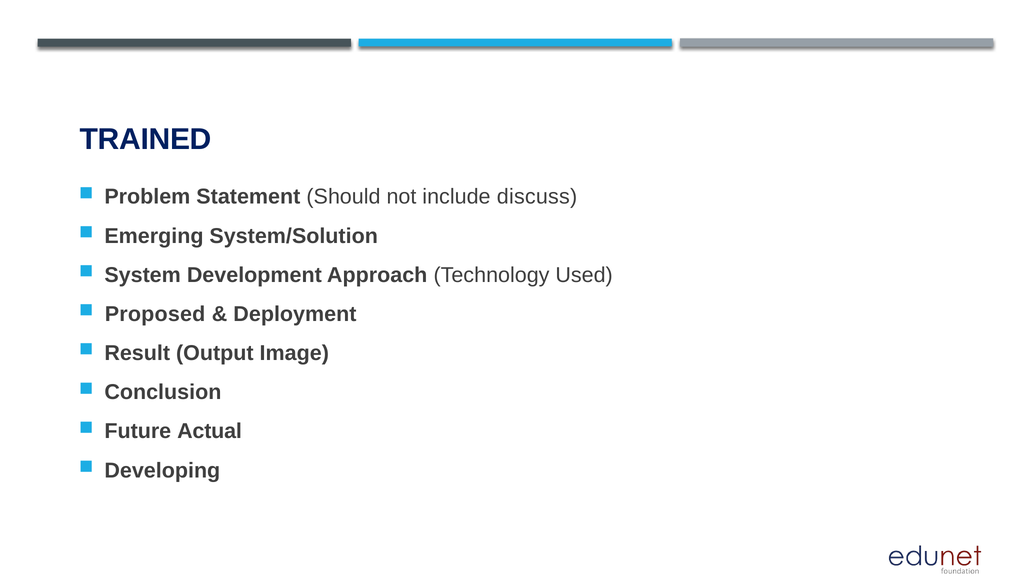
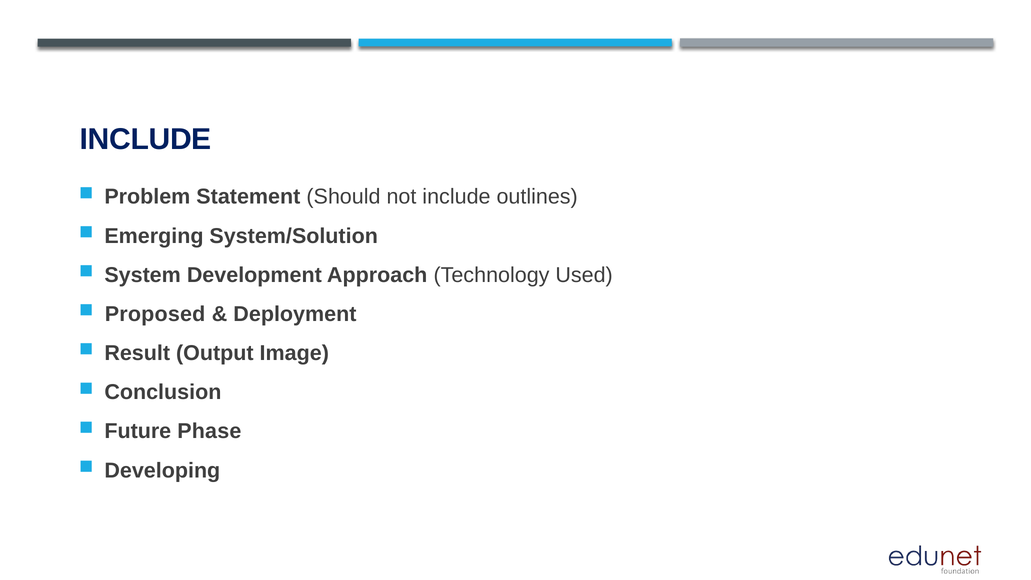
TRAINED at (146, 139): TRAINED -> INCLUDE
discuss: discuss -> outlines
Actual: Actual -> Phase
